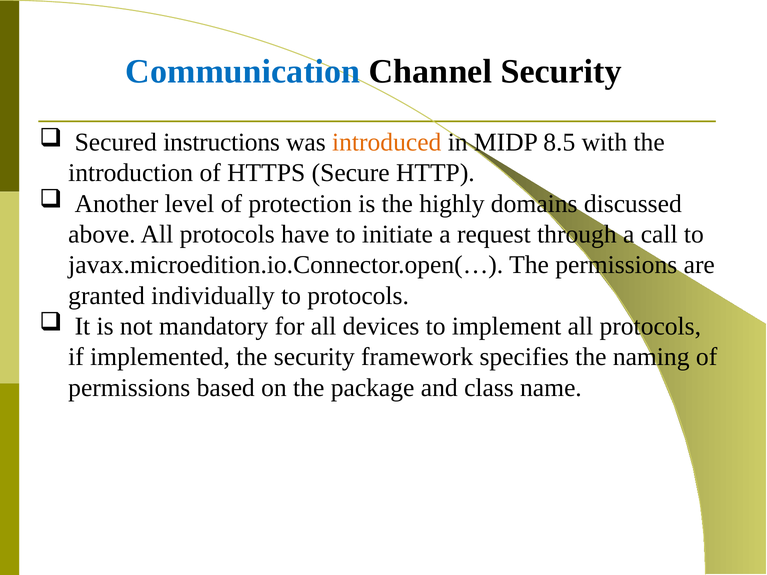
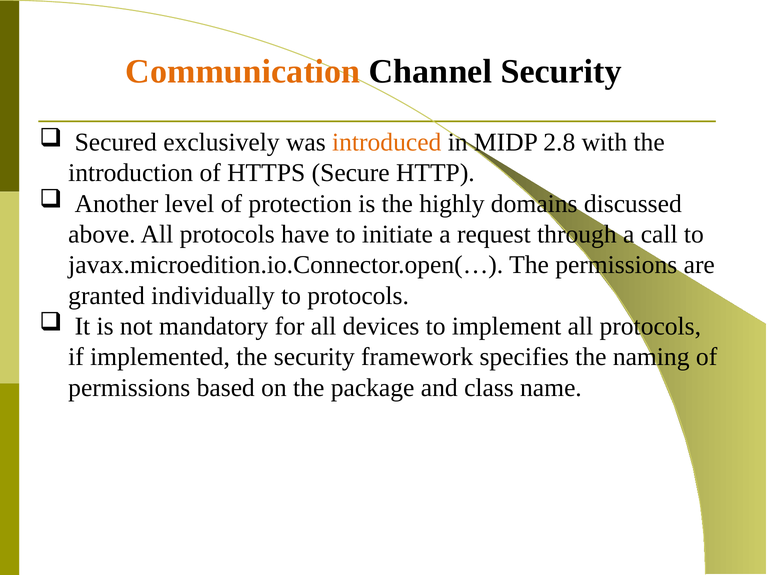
Communication colour: blue -> orange
instructions: instructions -> exclusively
8.5: 8.5 -> 2.8
